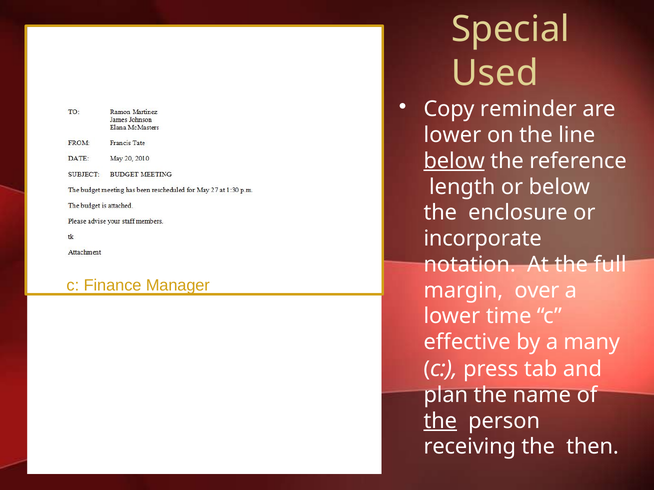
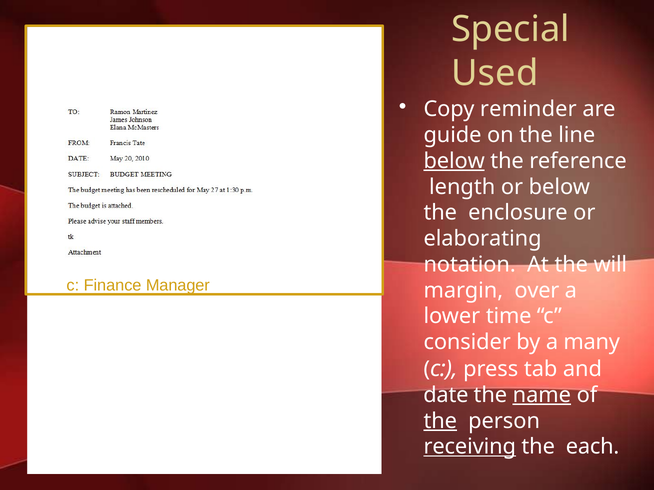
lower at (452, 135): lower -> guide
incorporate: incorporate -> elaborating
full: full -> will
effective: effective -> consider
plan: plan -> date
name underline: none -> present
receiving underline: none -> present
then: then -> each
